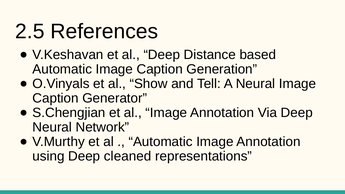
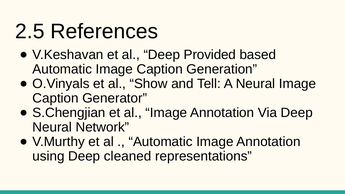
Distance: Distance -> Provided
